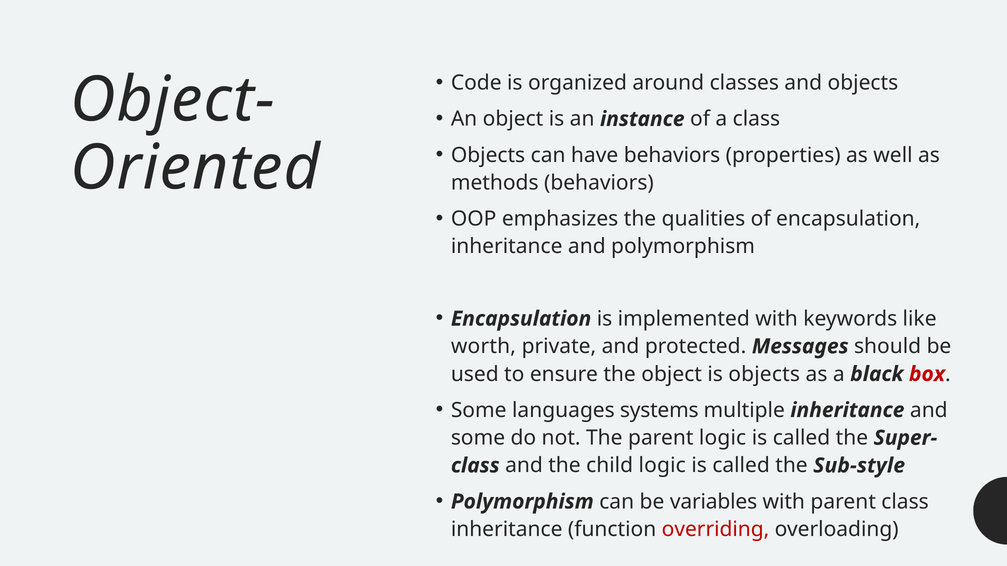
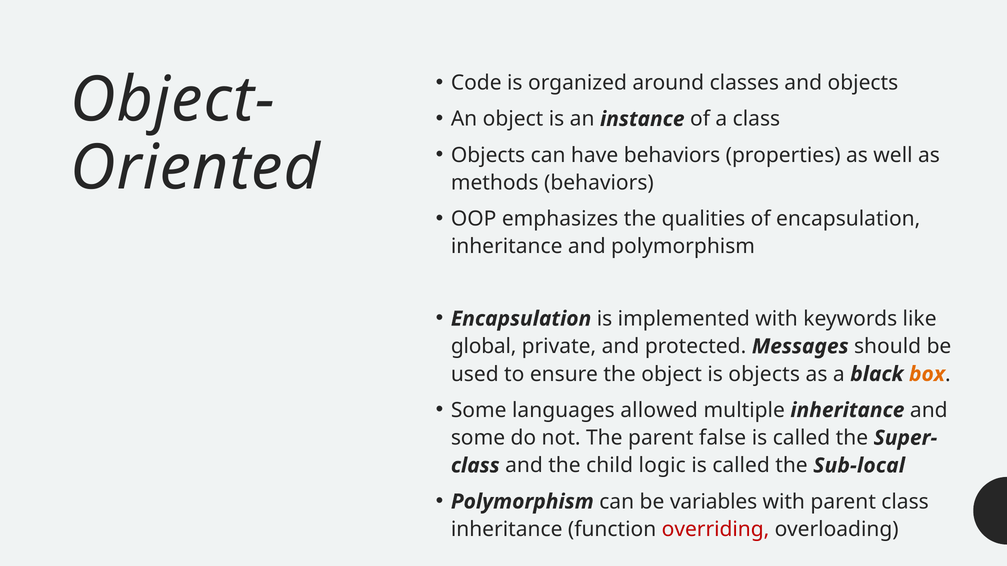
worth: worth -> global
box colour: red -> orange
systems: systems -> allowed
parent logic: logic -> false
Sub-style: Sub-style -> Sub-local
